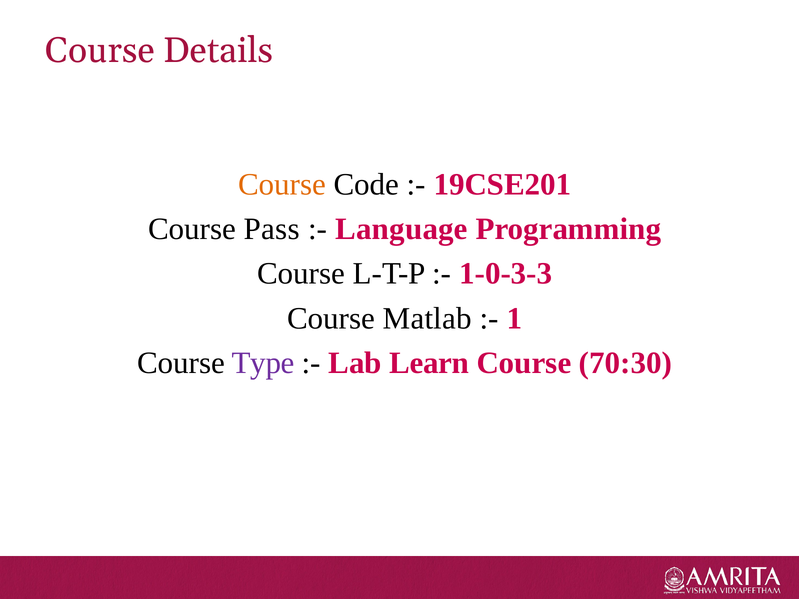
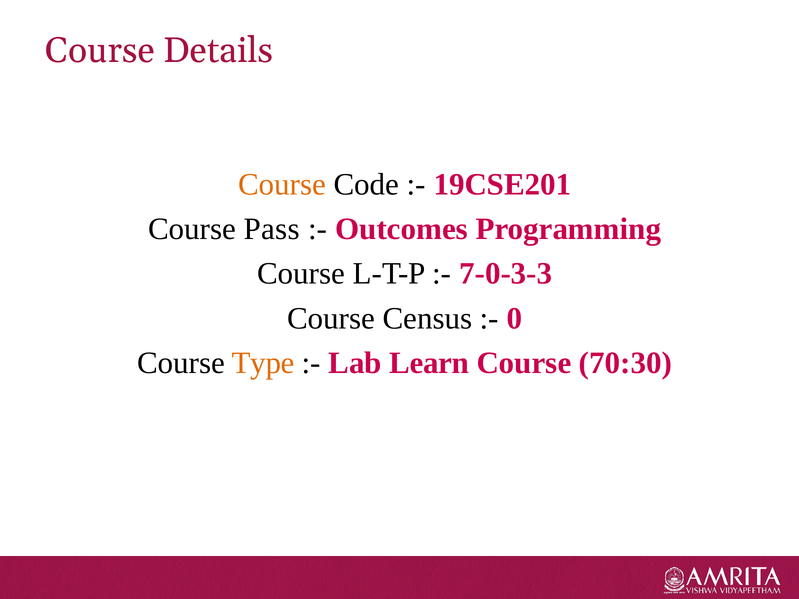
Language: Language -> Outcomes
1-0-3-3: 1-0-3-3 -> 7-0-3-3
Matlab: Matlab -> Census
1: 1 -> 0
Type colour: purple -> orange
